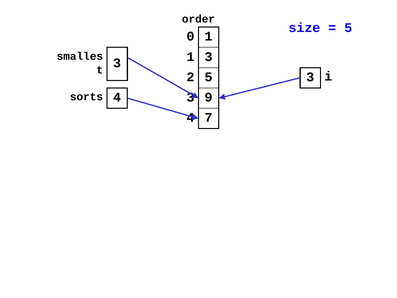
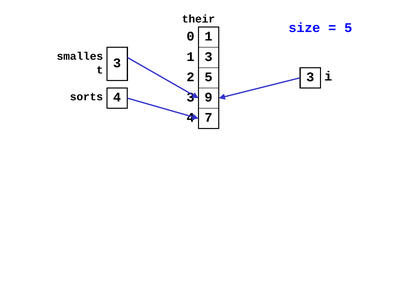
order: order -> their
